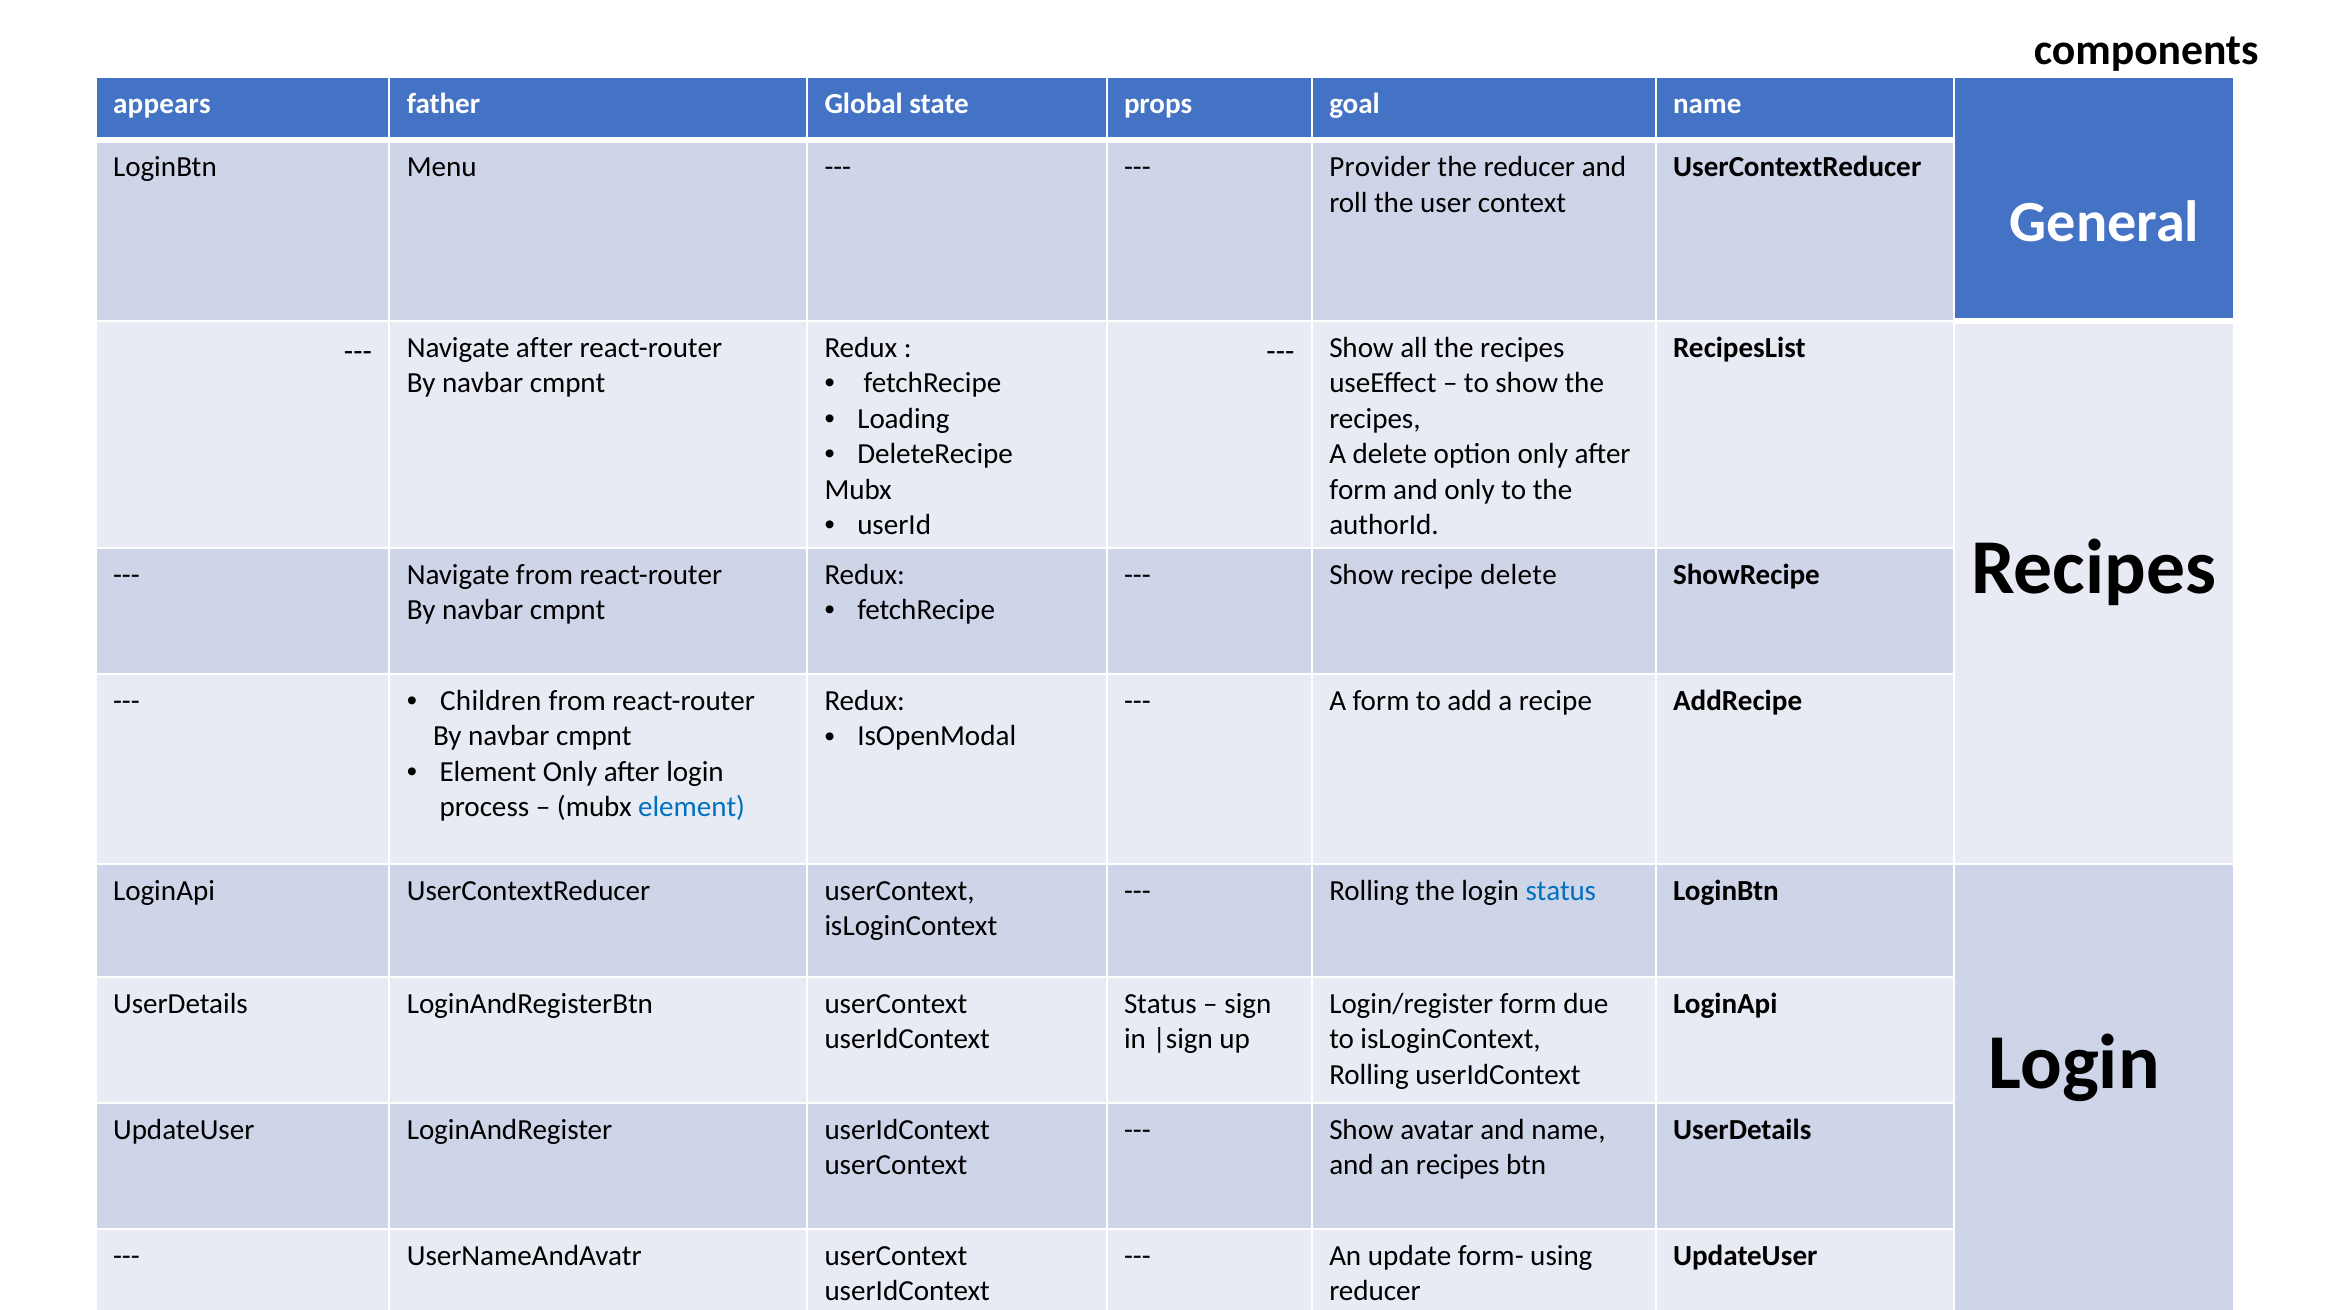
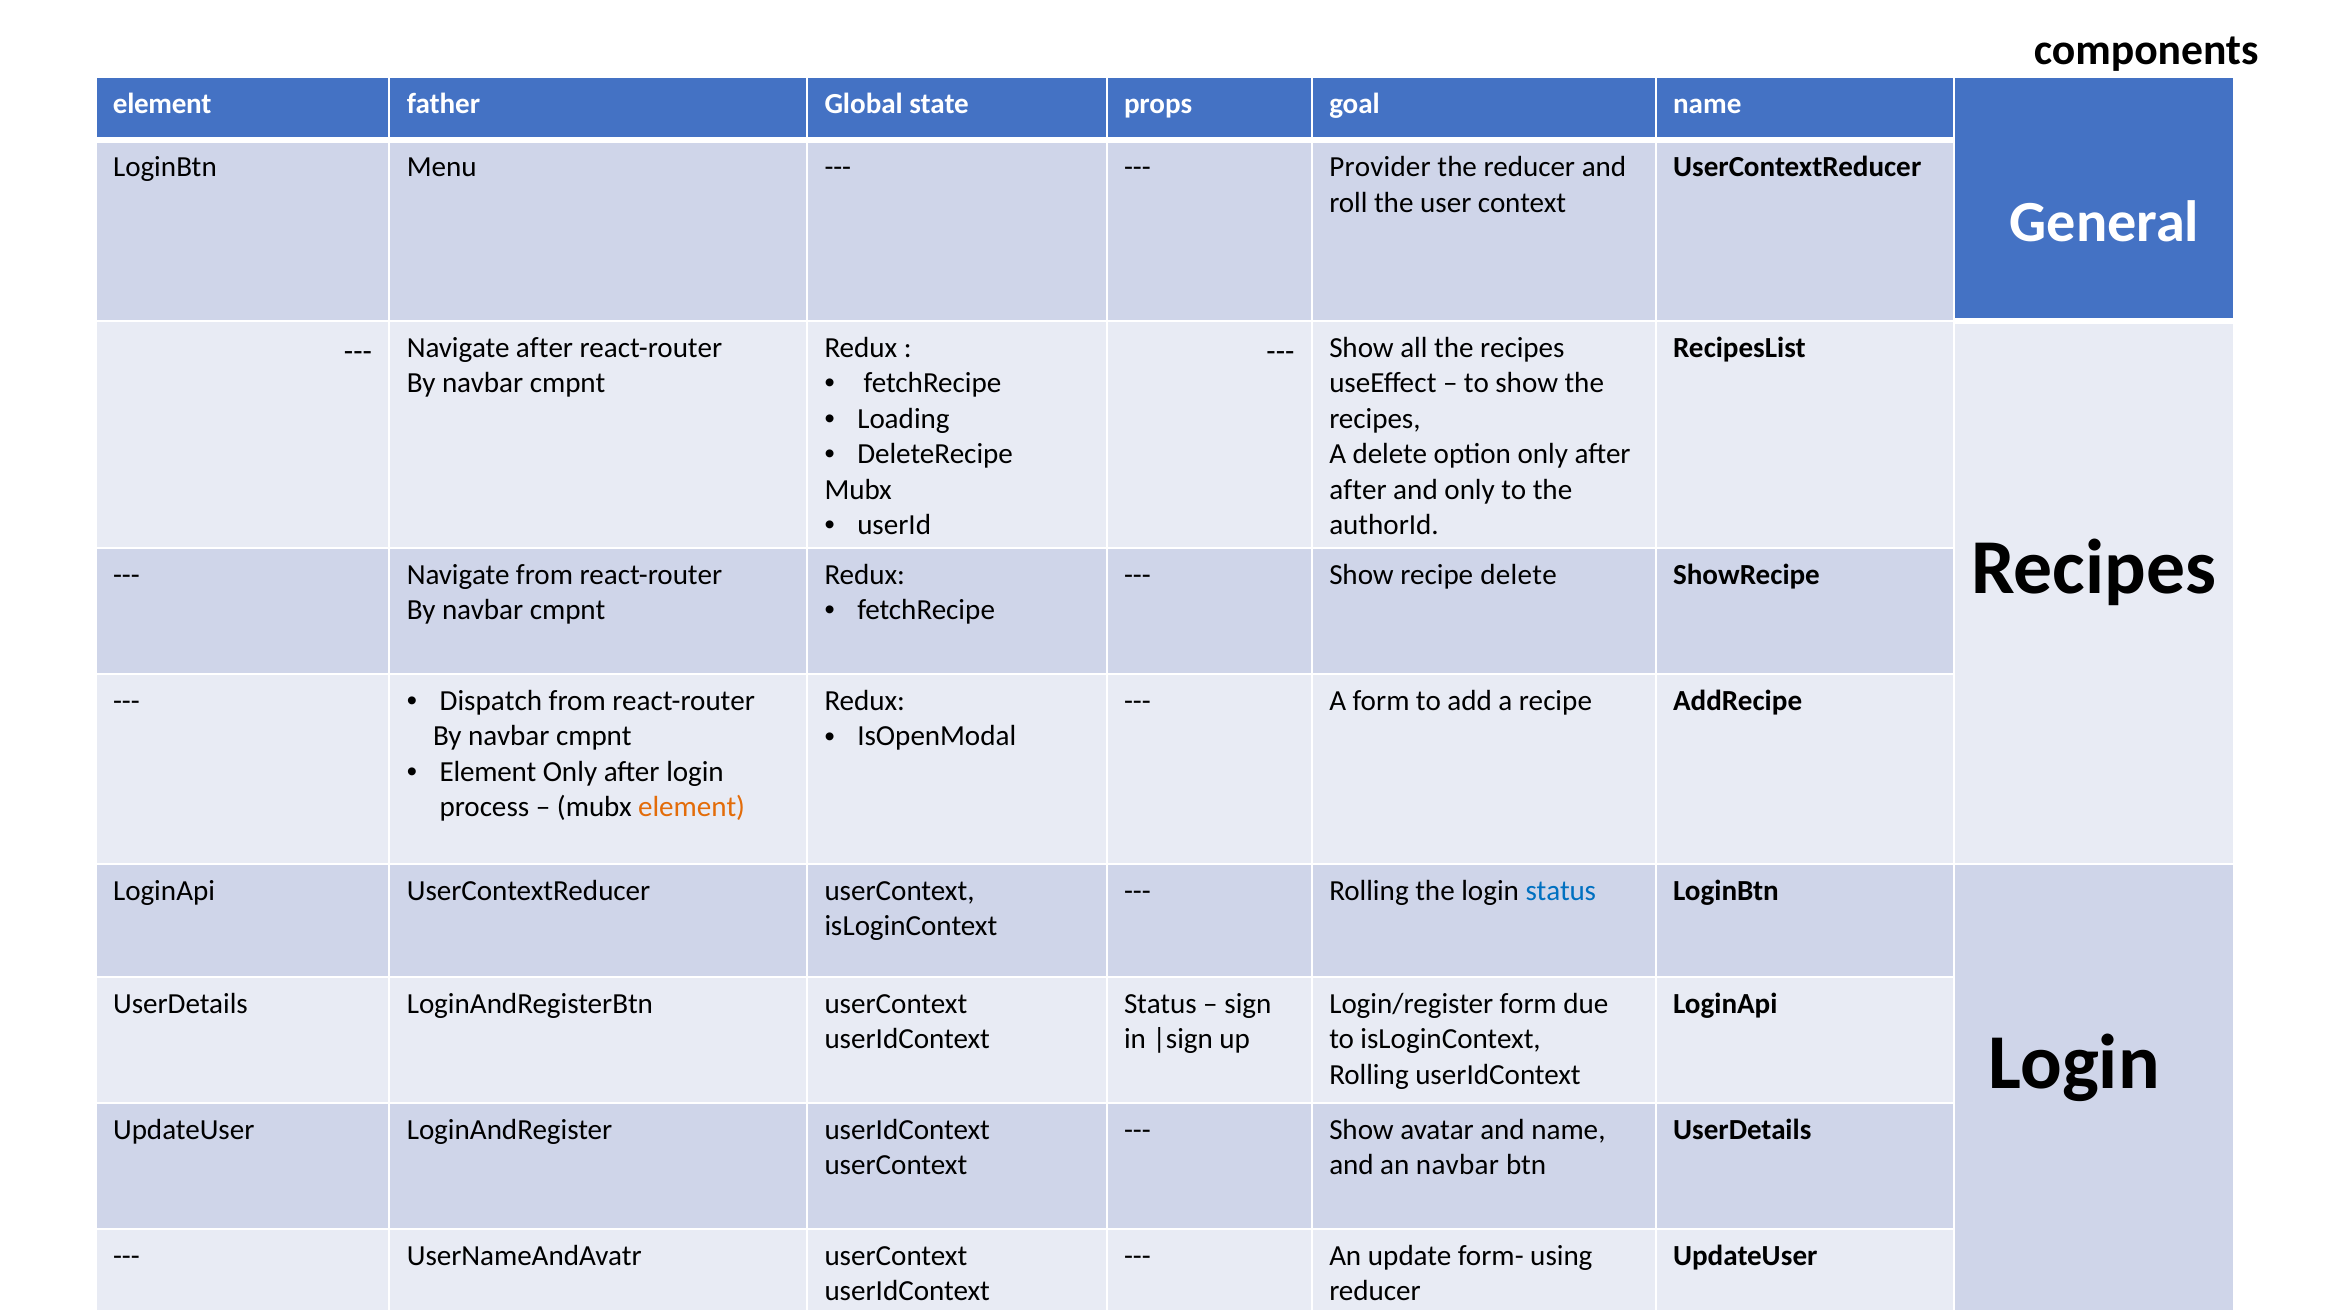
appears at (162, 104): appears -> element
form at (1358, 490): form -> after
Children: Children -> Dispatch
element at (692, 808) colour: blue -> orange
an recipes: recipes -> navbar
